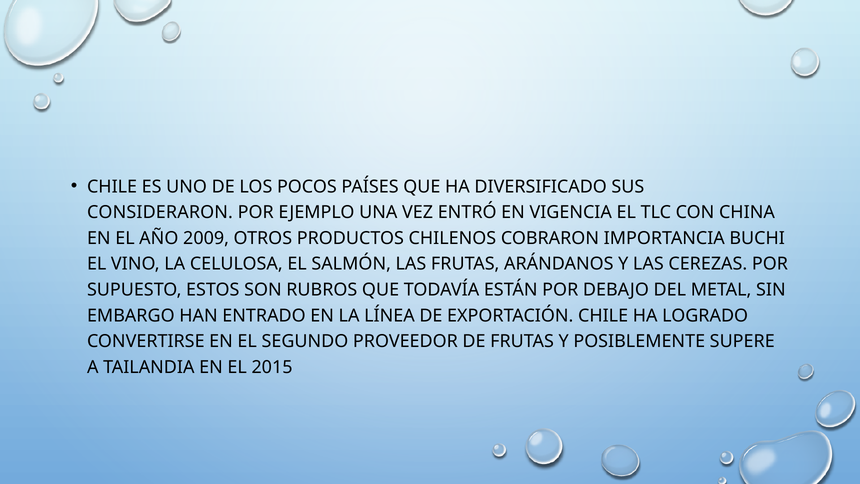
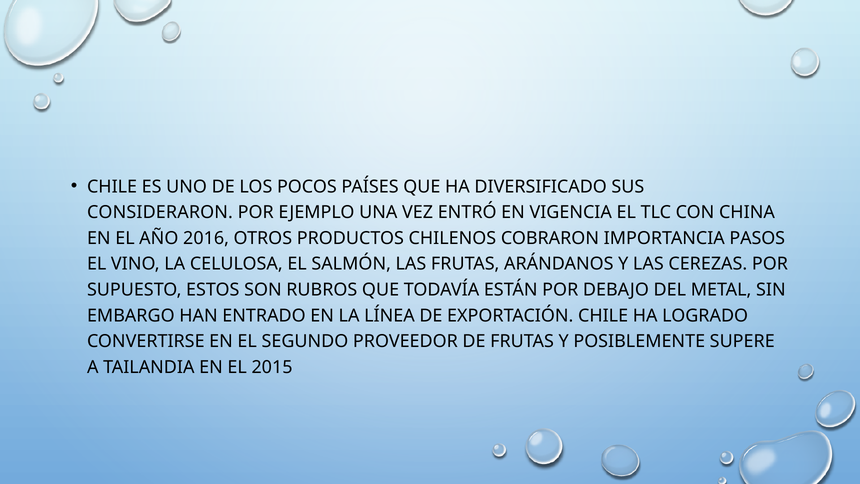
2009: 2009 -> 2016
BUCHI: BUCHI -> PASOS
